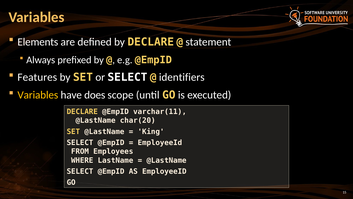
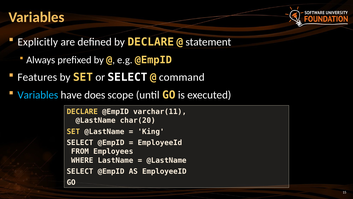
Elements: Elements -> Explicitly
identifiers: identifiers -> command
Variables at (38, 95) colour: yellow -> light blue
